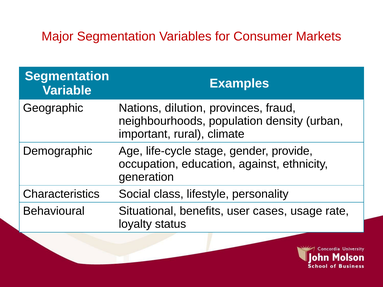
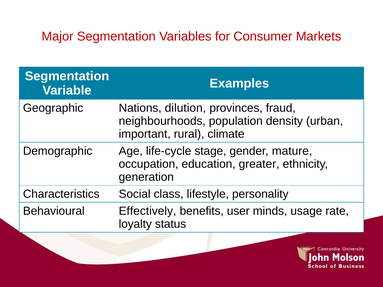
provide: provide -> mature
against: against -> greater
Situational: Situational -> Effectively
cases: cases -> minds
